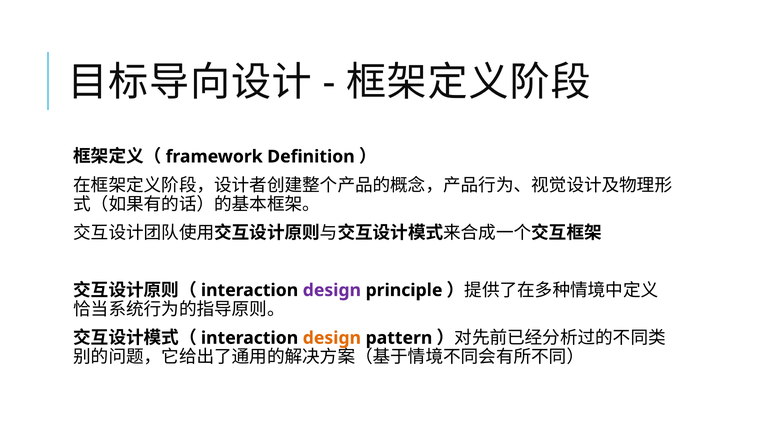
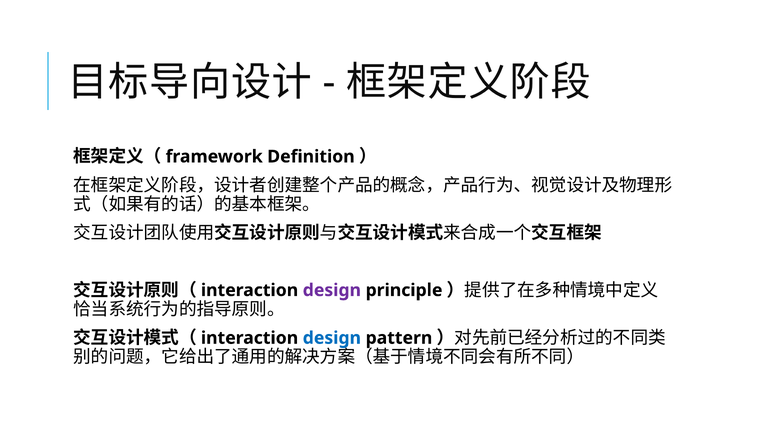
design at (332, 338) colour: orange -> blue
